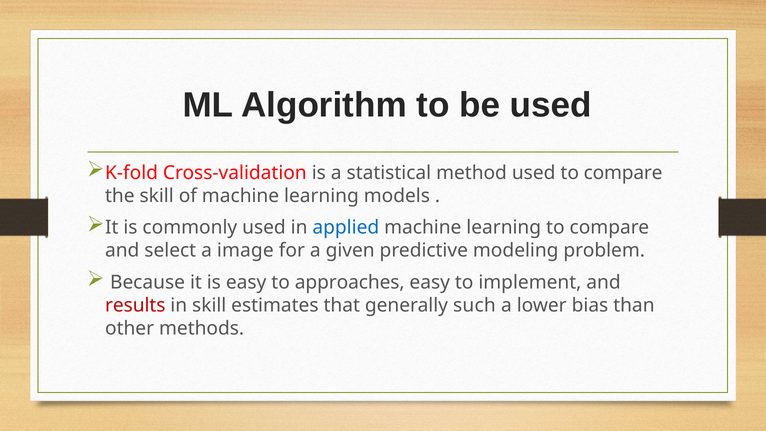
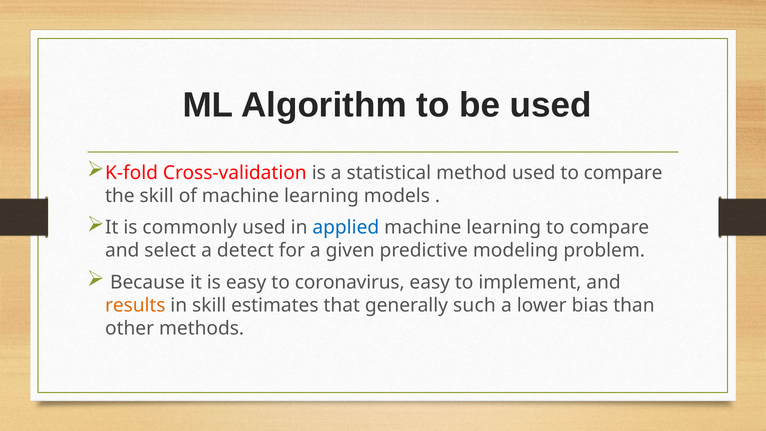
image: image -> detect
approaches: approaches -> coronavirus
results colour: red -> orange
